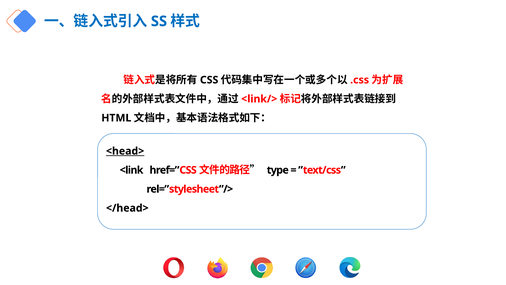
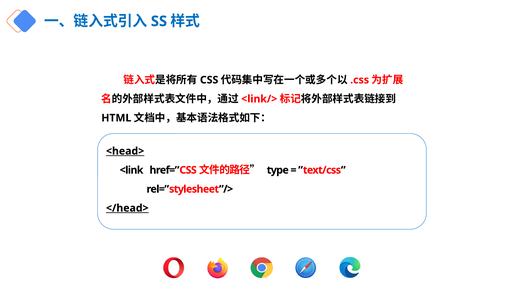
</head> underline: none -> present
